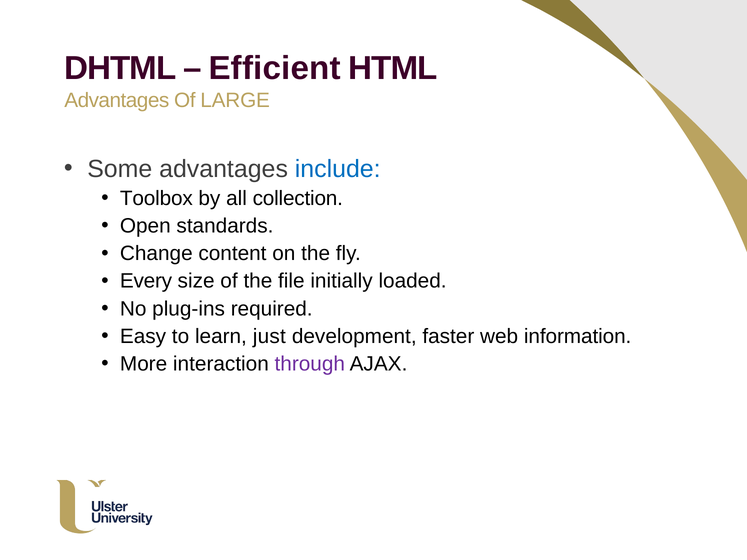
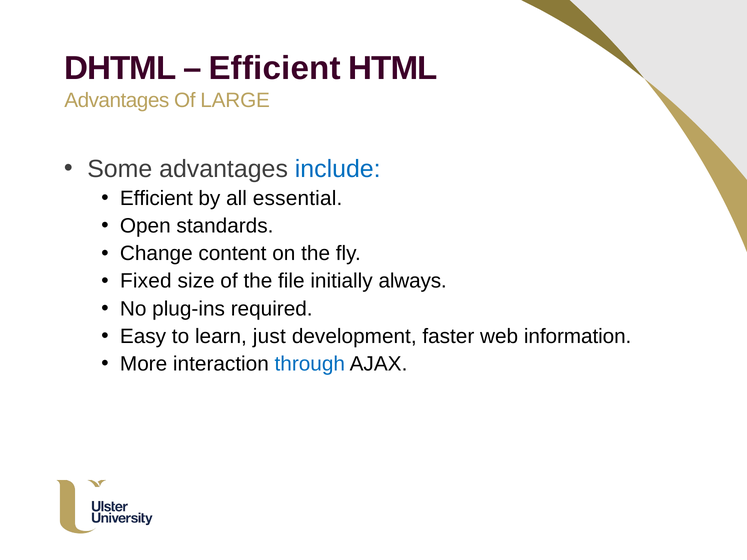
Toolbox at (156, 198): Toolbox -> Efficient
collection: collection -> essential
Every: Every -> Fixed
loaded: loaded -> always
through colour: purple -> blue
